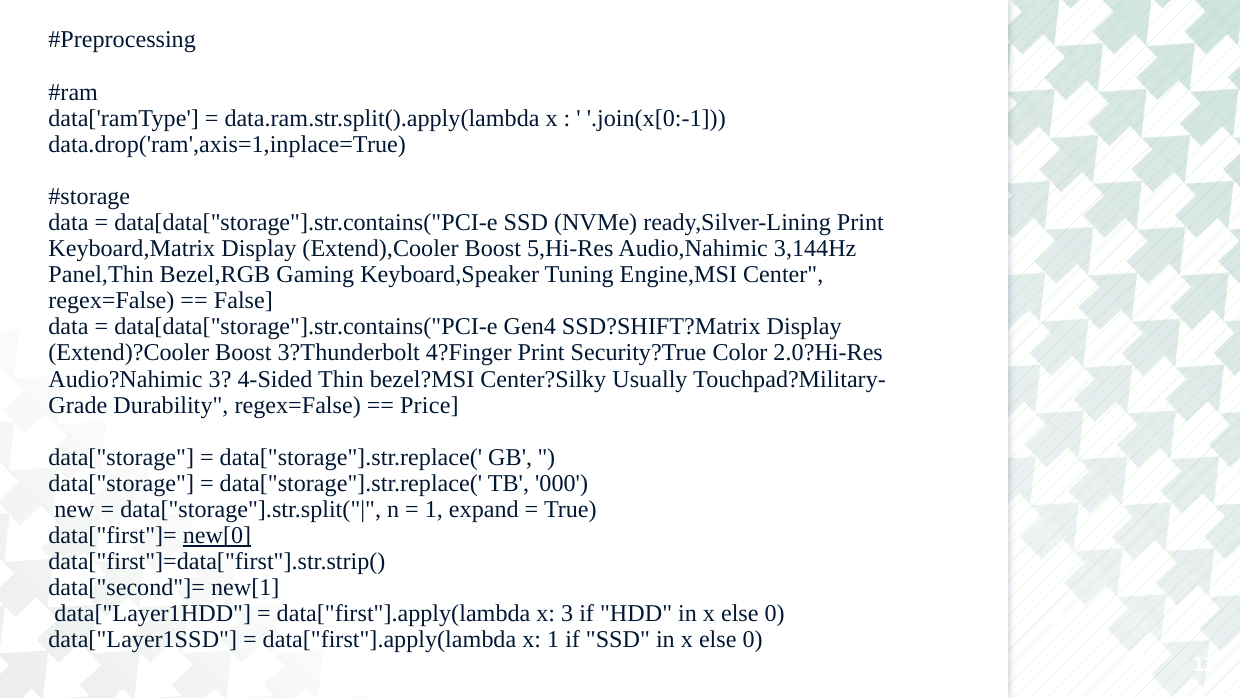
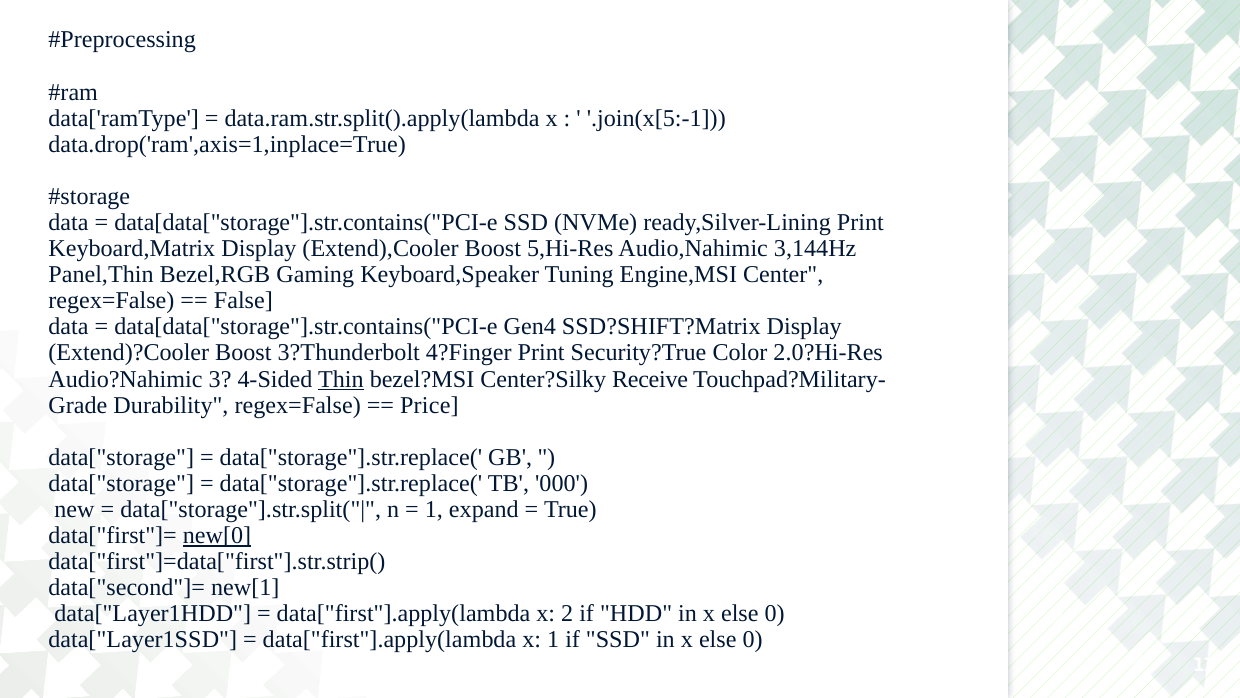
.join(x[0:-1: .join(x[0:-1 -> .join(x[5:-1
Thin underline: none -> present
Usually: Usually -> Receive
x 3: 3 -> 2
